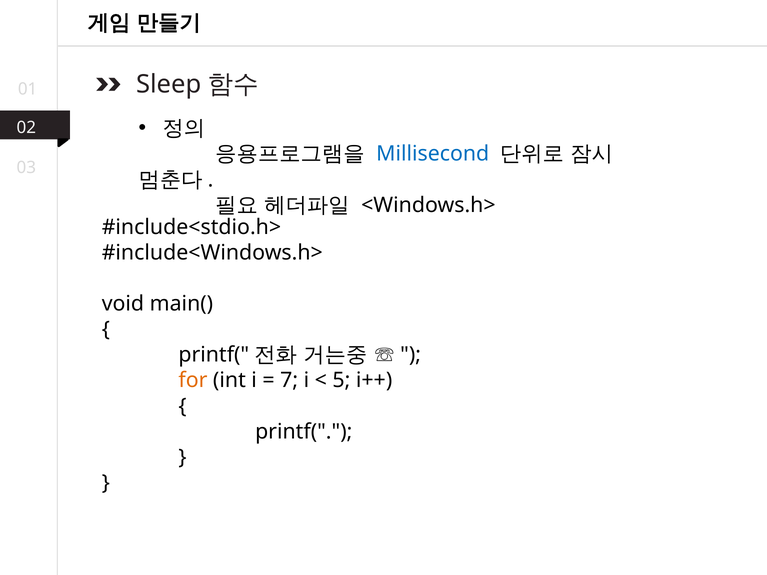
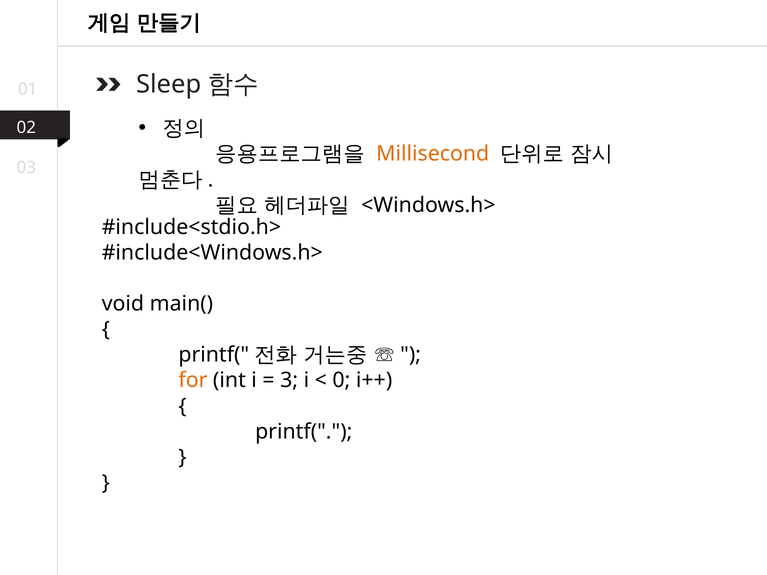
Millisecond colour: blue -> orange
7: 7 -> 3
5: 5 -> 0
